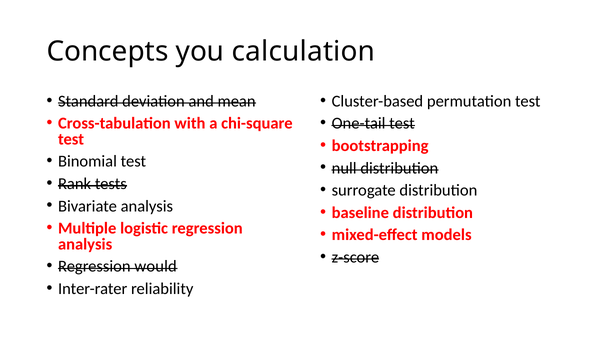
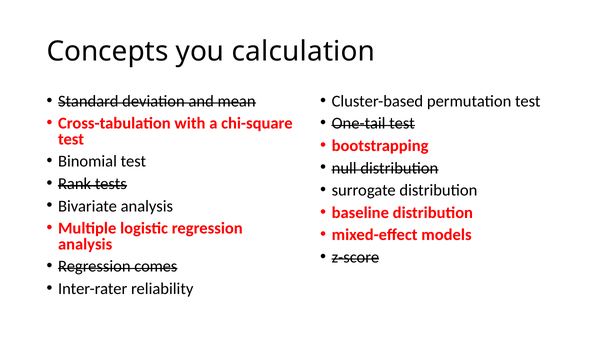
would: would -> comes
